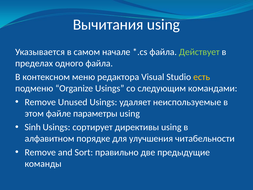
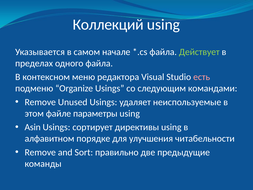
Вычитания: Вычитания -> Коллекций
есть colour: yellow -> pink
Sinh: Sinh -> Asin
